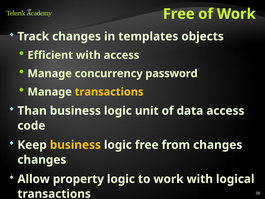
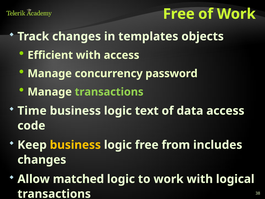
transactions at (109, 92) colour: yellow -> light green
Than: Than -> Time
unit: unit -> text
from changes: changes -> includes
property: property -> matched
